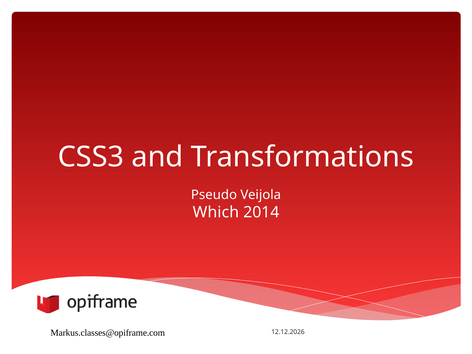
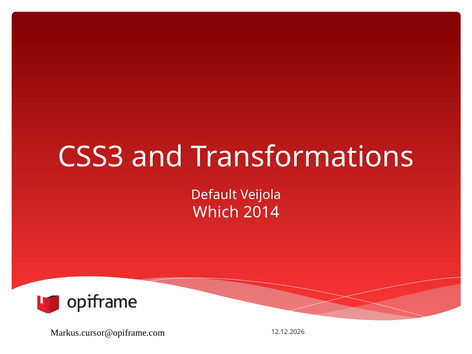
Pseudo: Pseudo -> Default
Markus.classes@opiframe.com: Markus.classes@opiframe.com -> Markus.cursor@opiframe.com
